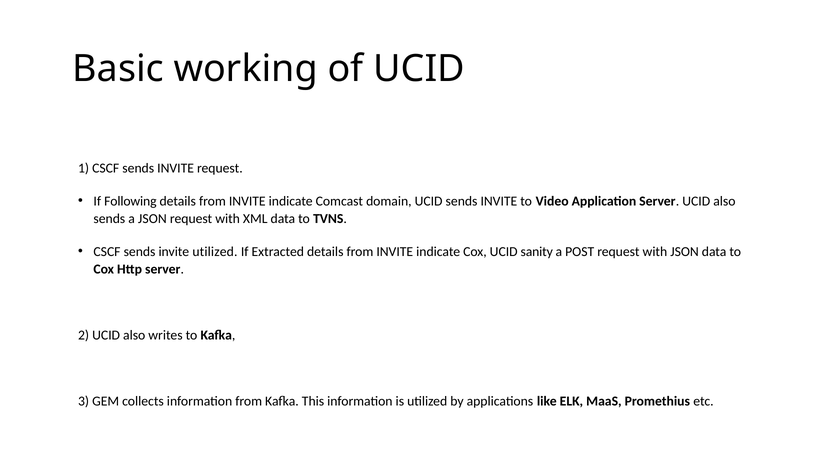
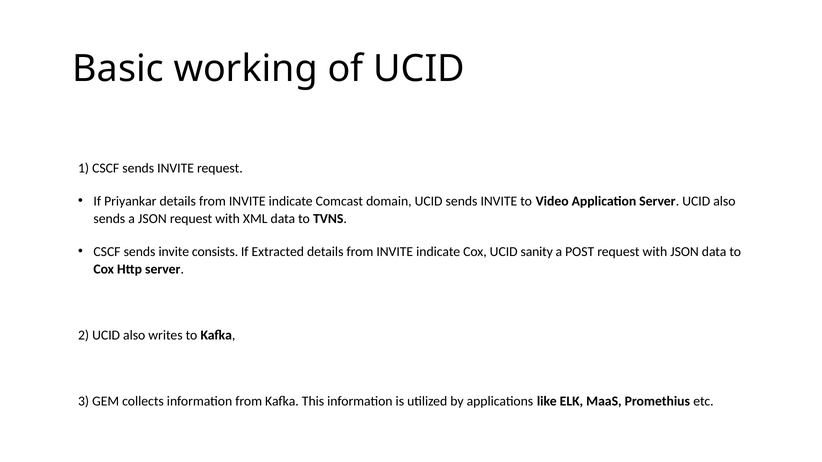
Following: Following -> Priyankar
invite utilized: utilized -> consists
